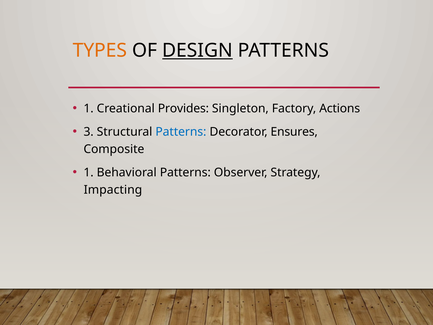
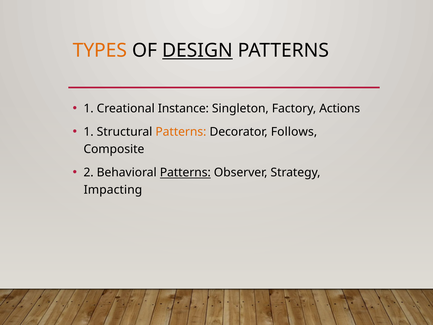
Provides: Provides -> Instance
3 at (89, 132): 3 -> 1
Patterns at (181, 132) colour: blue -> orange
Ensures: Ensures -> Follows
1 at (89, 173): 1 -> 2
Patterns at (185, 173) underline: none -> present
